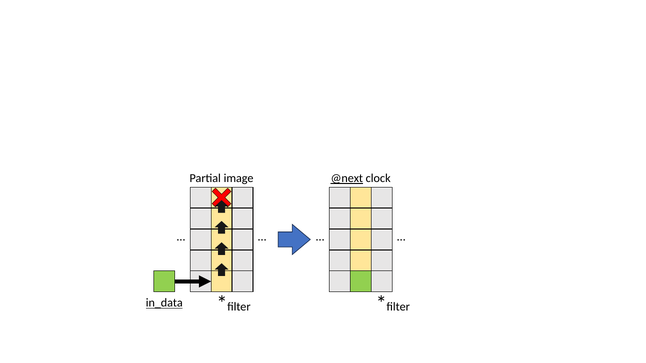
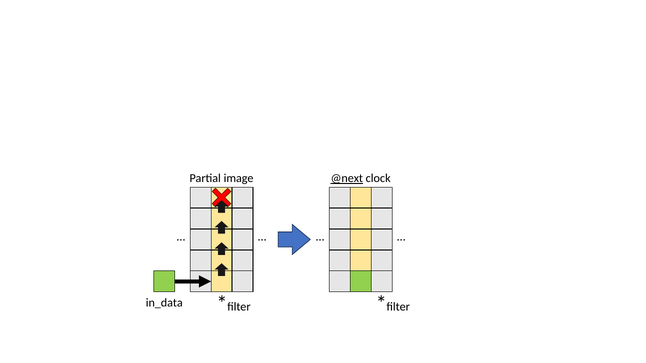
in_data underline: present -> none
